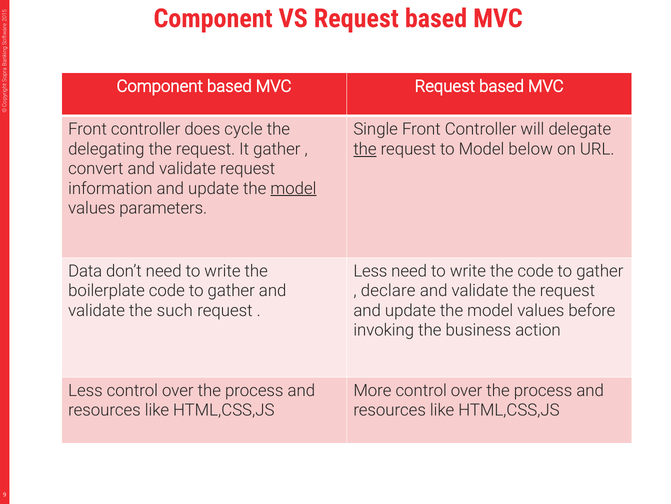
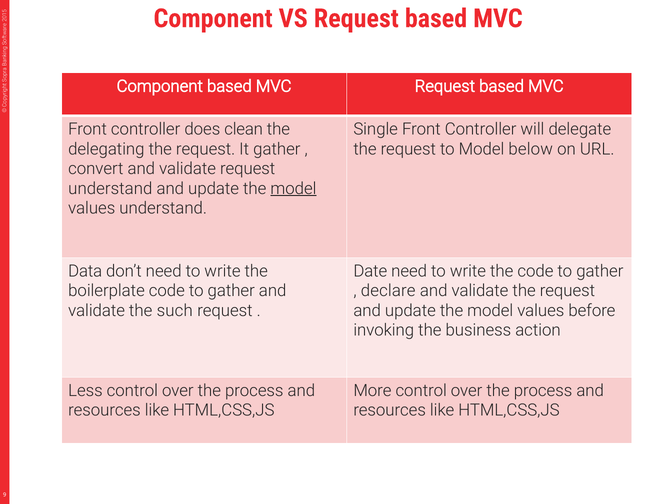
cycle: cycle -> clean
the at (365, 149) underline: present -> none
information at (110, 188): information -> understand
values parameters: parameters -> understand
Less at (370, 271): Less -> Date
